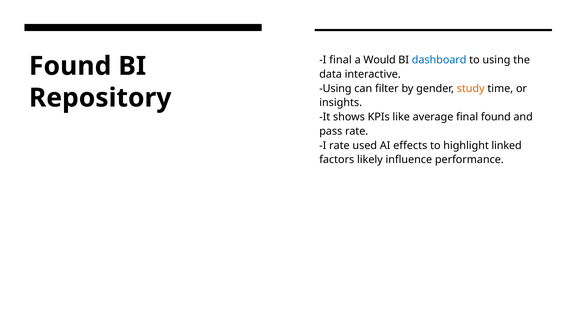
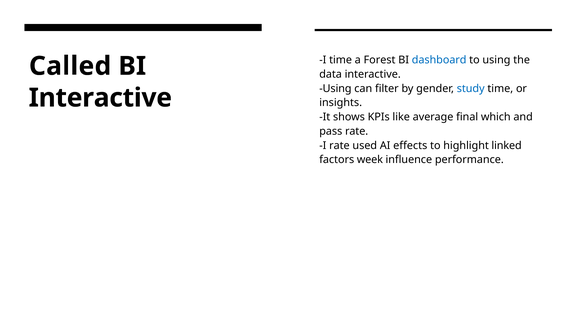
I final: final -> time
Would: Would -> Forest
Found at (70, 66): Found -> Called
study colour: orange -> blue
Repository at (100, 98): Repository -> Interactive
final found: found -> which
likely: likely -> week
